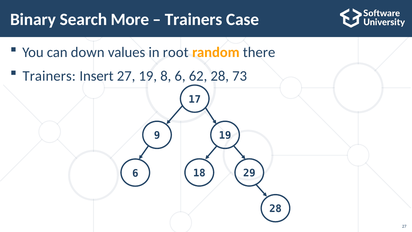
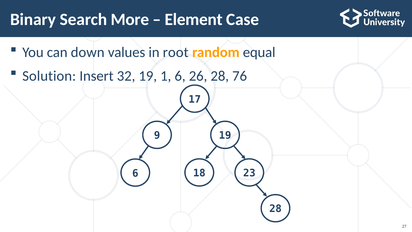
Trainers at (194, 20): Trainers -> Element
there: there -> equal
Trainers at (49, 76): Trainers -> Solution
Insert 27: 27 -> 32
8: 8 -> 1
62: 62 -> 26
73: 73 -> 76
29: 29 -> 23
